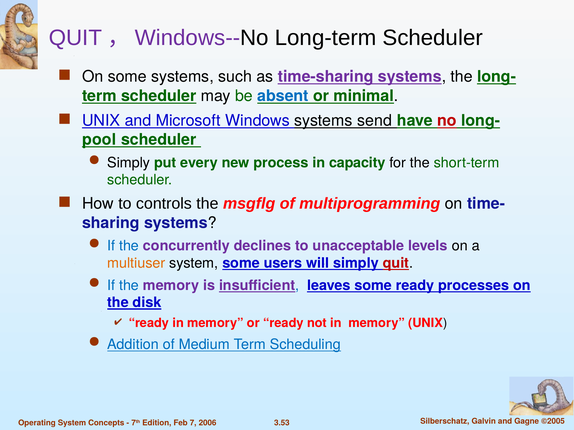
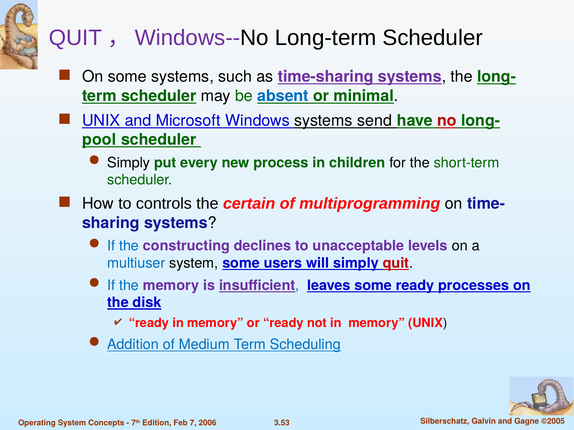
capacity: capacity -> children
msgflg: msgflg -> certain
concurrently: concurrently -> constructing
multiuser colour: orange -> blue
